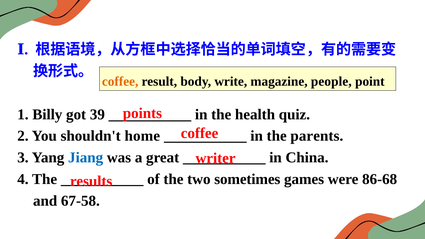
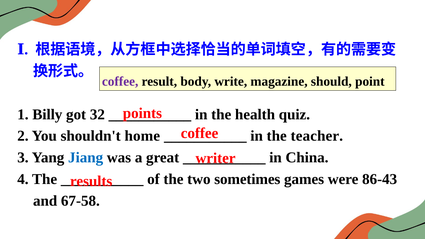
coffee at (120, 82) colour: orange -> purple
people: people -> should
39: 39 -> 32
parents: parents -> teacher
86-68: 86-68 -> 86-43
